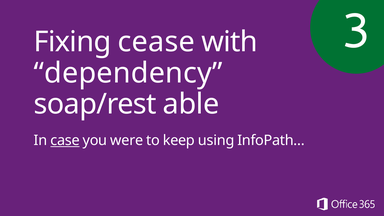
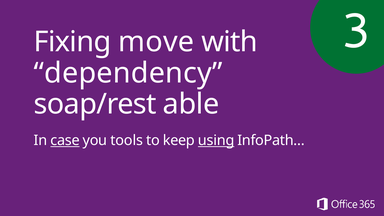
cease: cease -> move
were: were -> tools
using underline: none -> present
